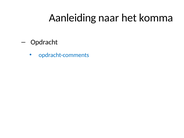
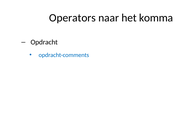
Aanleiding: Aanleiding -> Operators
